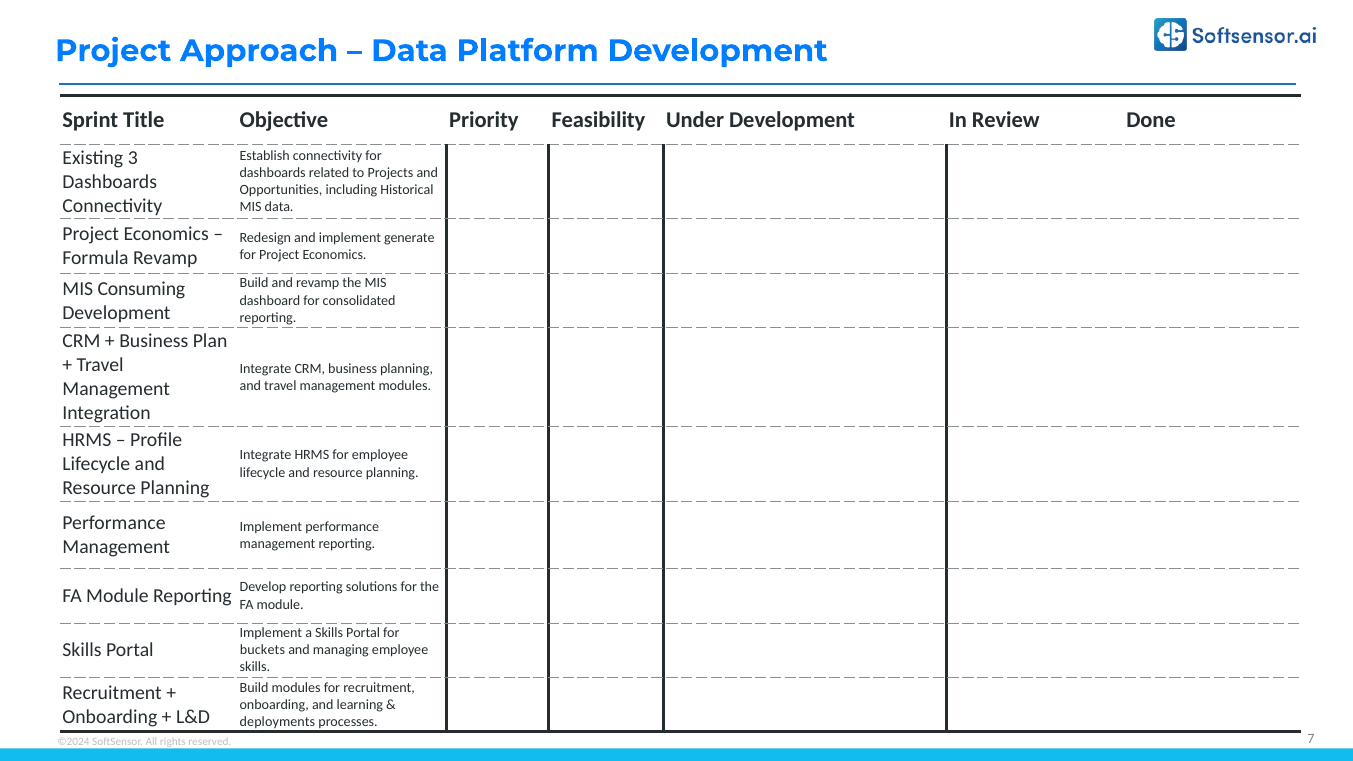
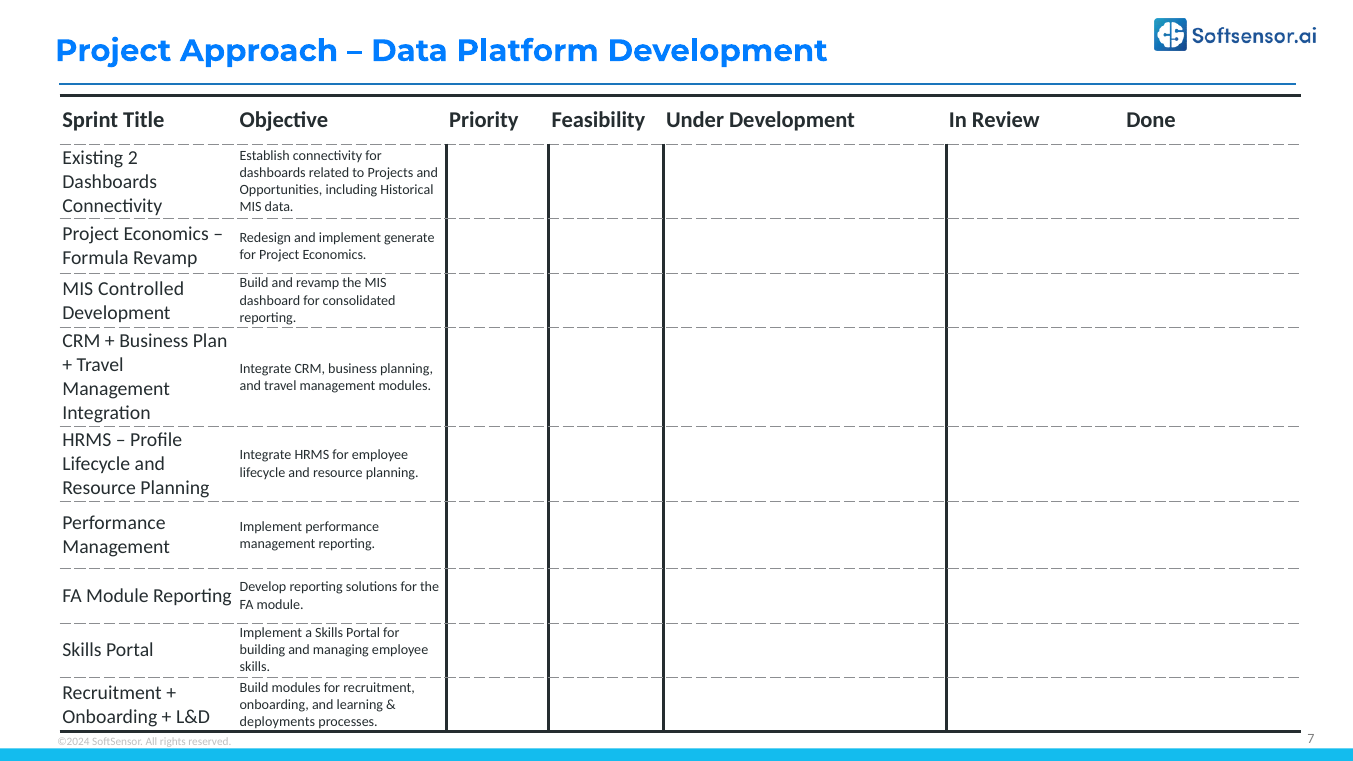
3: 3 -> 2
Consuming: Consuming -> Controlled
buckets: buckets -> building
